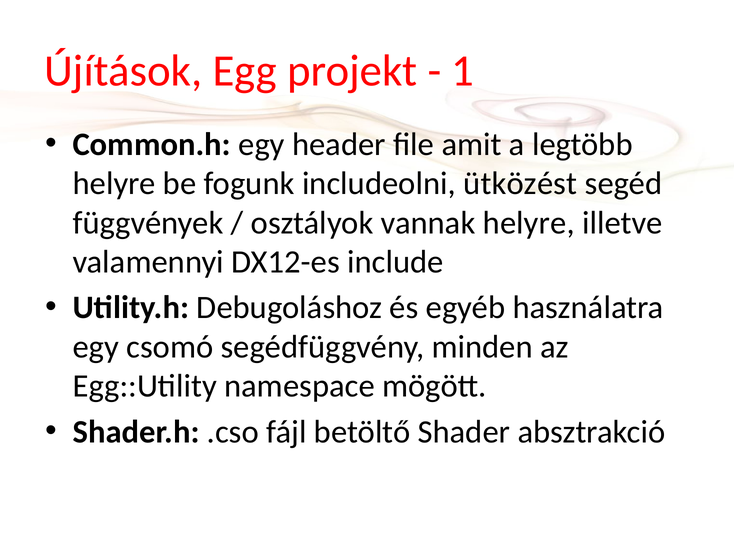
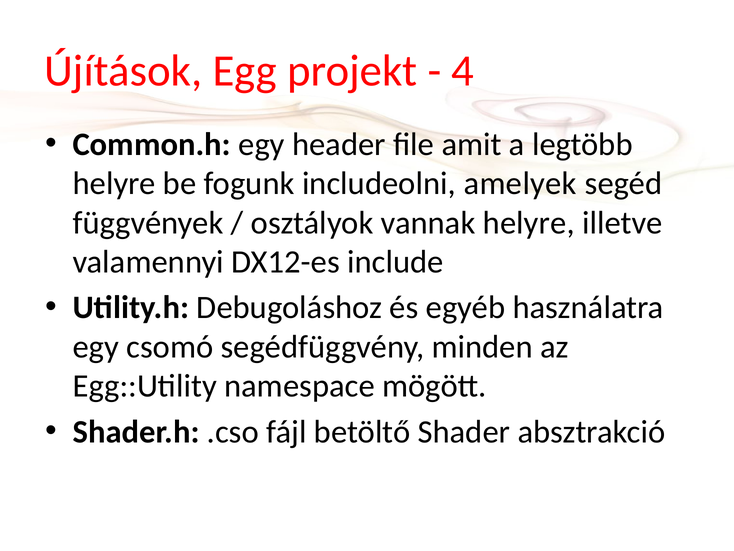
1: 1 -> 4
ütközést: ütközést -> amelyek
